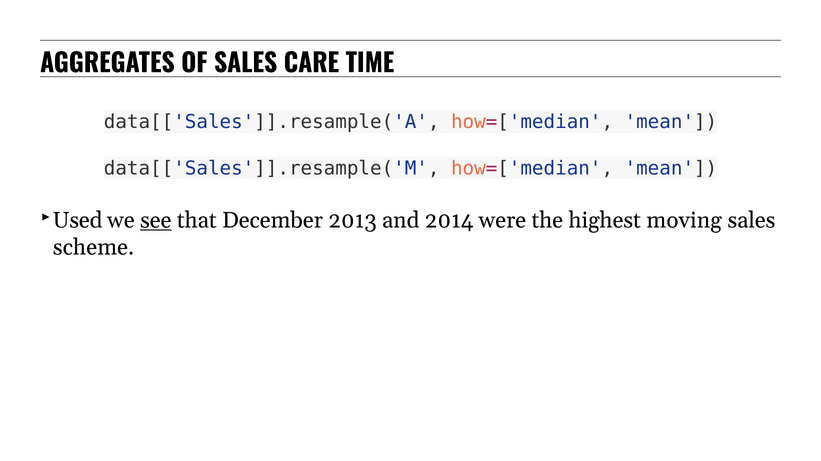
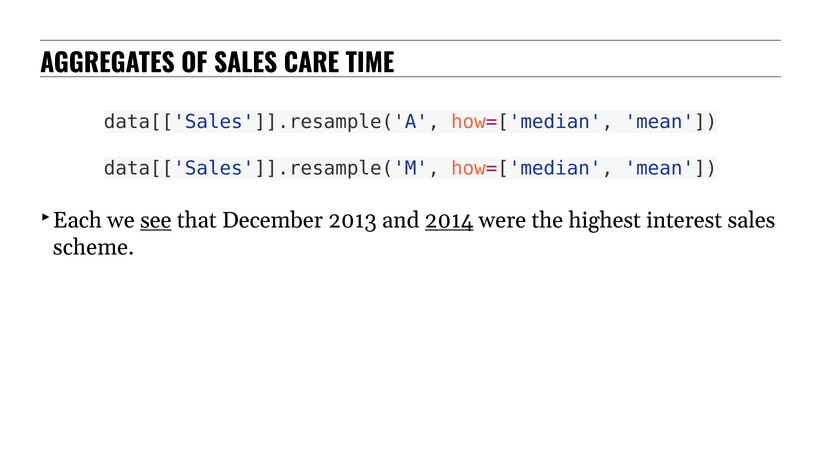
Used: Used -> Each
2014 underline: none -> present
moving: moving -> interest
